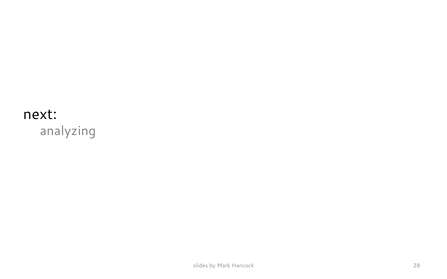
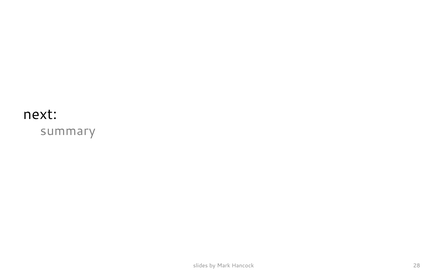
analyzing: analyzing -> summary
